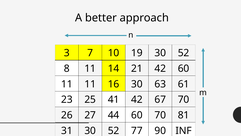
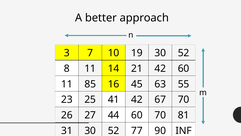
11 11: 11 -> 85
16 30: 30 -> 45
61: 61 -> 55
